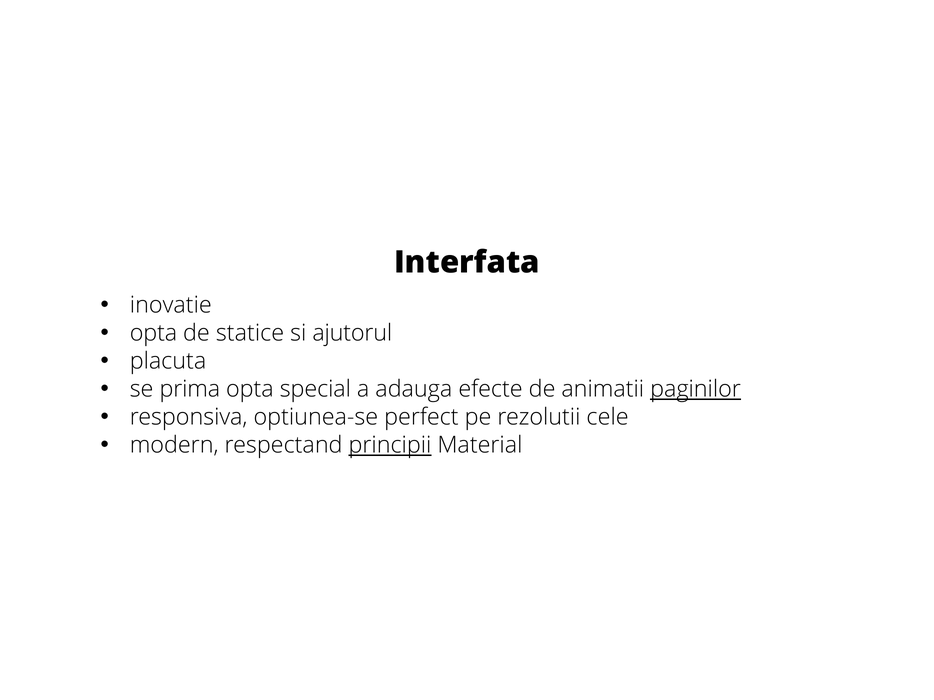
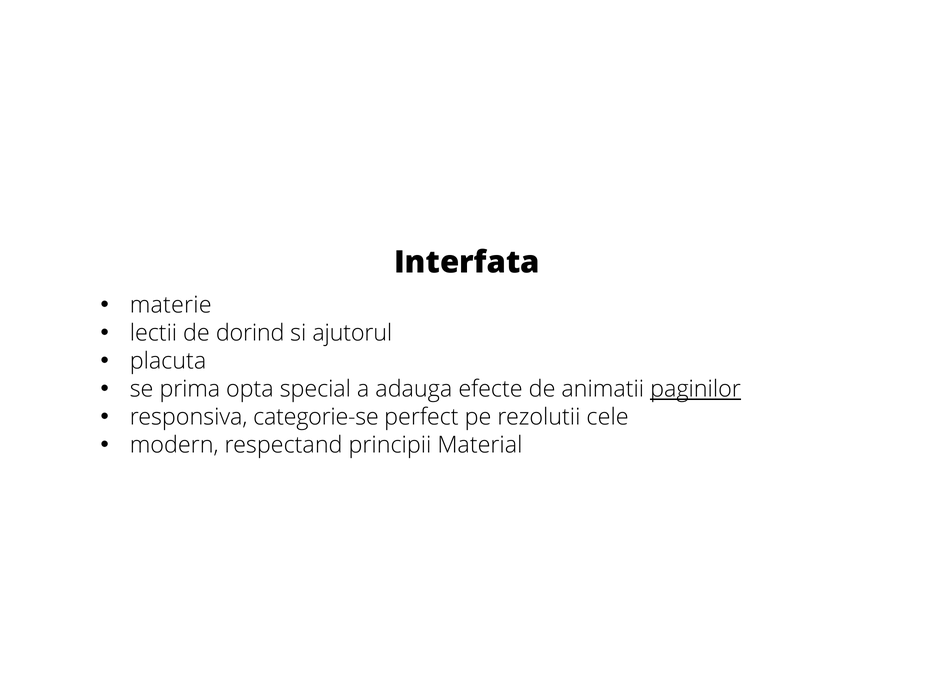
inovatie: inovatie -> materie
opta at (154, 333): opta -> lectii
statice: statice -> dorind
optiunea-se: optiunea-se -> categorie-se
principii underline: present -> none
